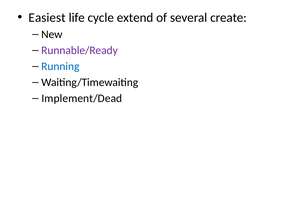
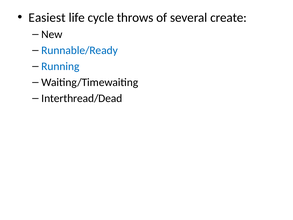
extend: extend -> throws
Runnable/Ready colour: purple -> blue
Implement/Dead: Implement/Dead -> Interthread/Dead
